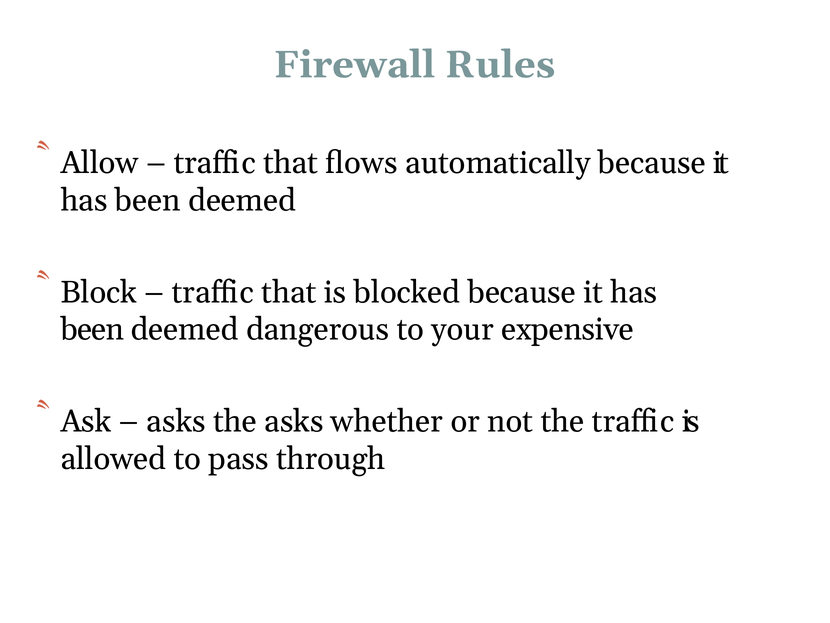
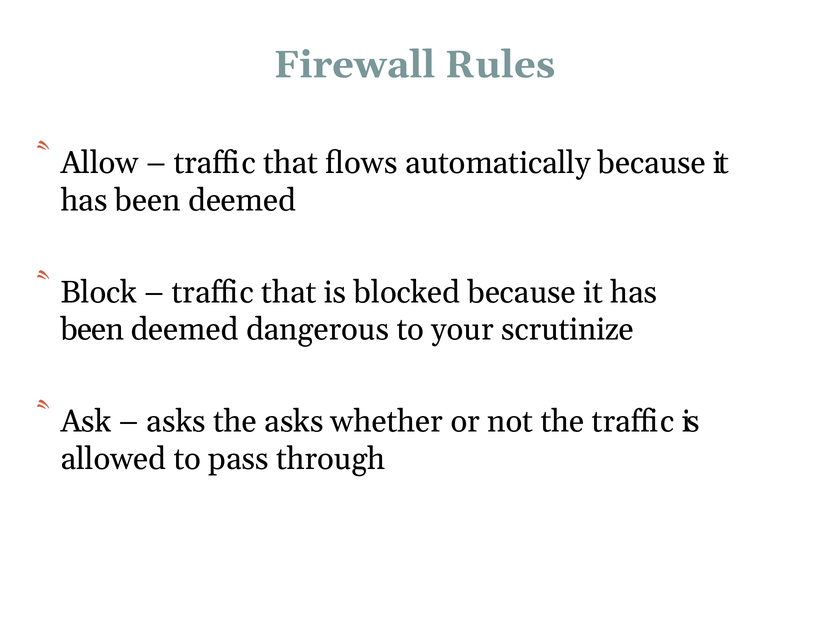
expensive: expensive -> scrutinize
